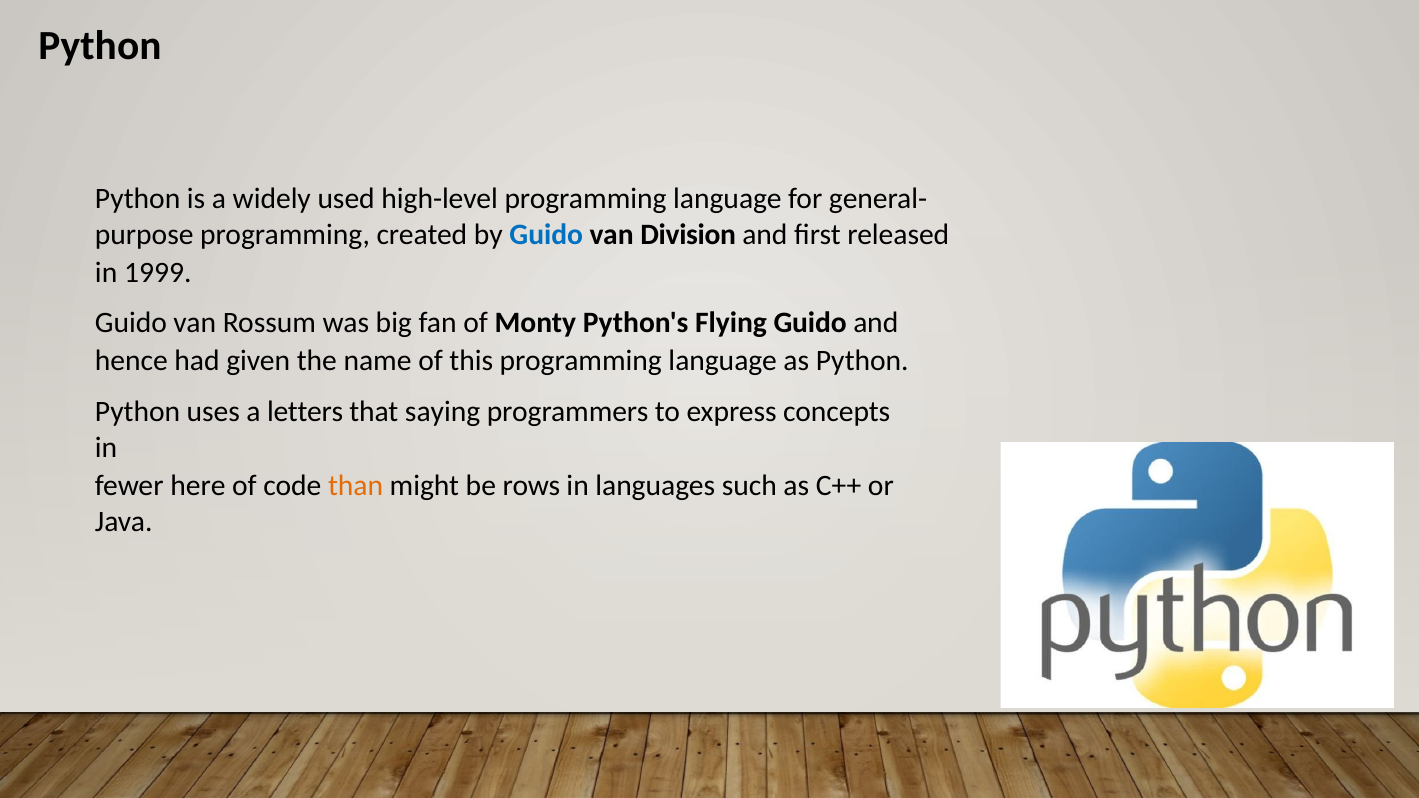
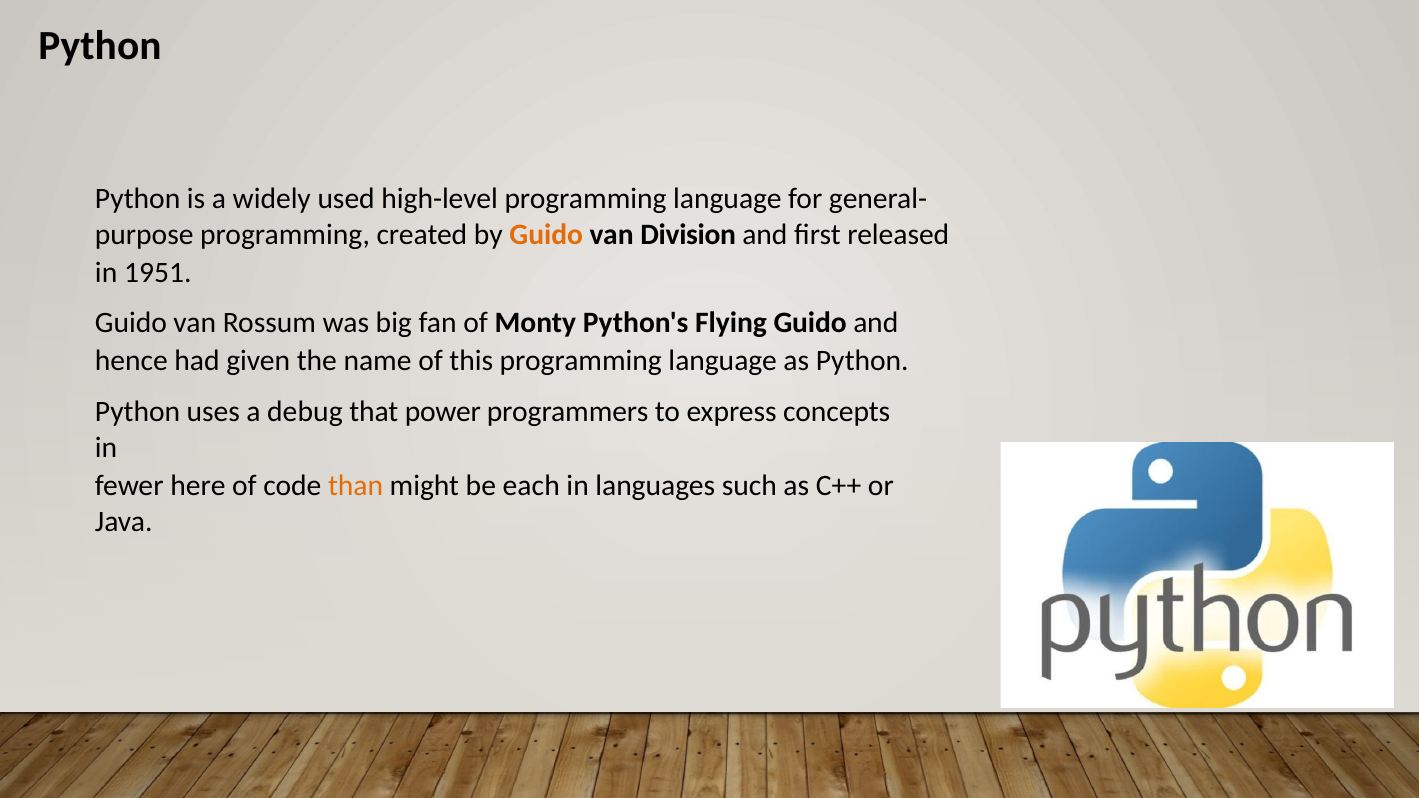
Guido at (546, 235) colour: blue -> orange
1999: 1999 -> 1951
letters: letters -> debug
saying: saying -> power
rows: rows -> each
